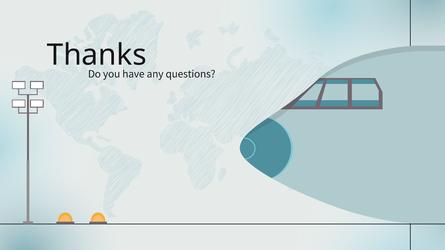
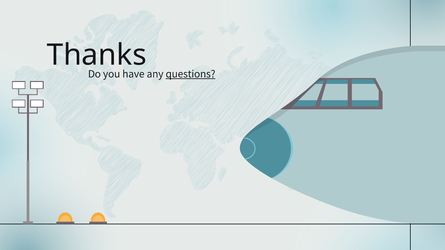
questions underline: none -> present
